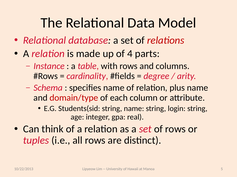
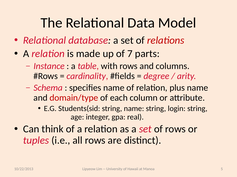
4: 4 -> 7
